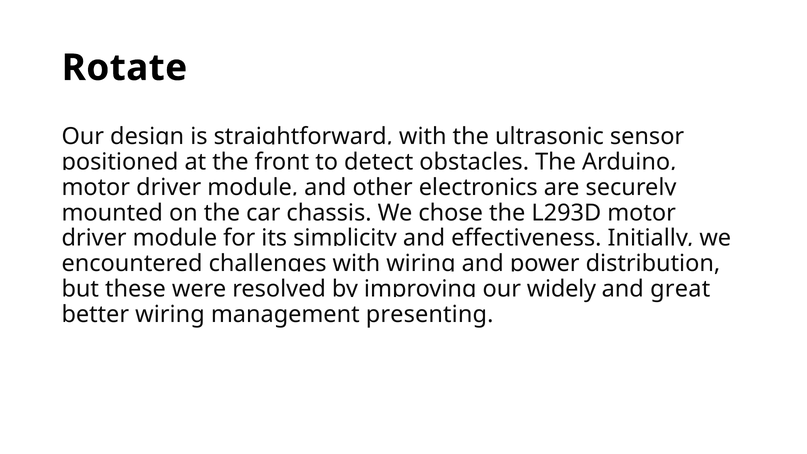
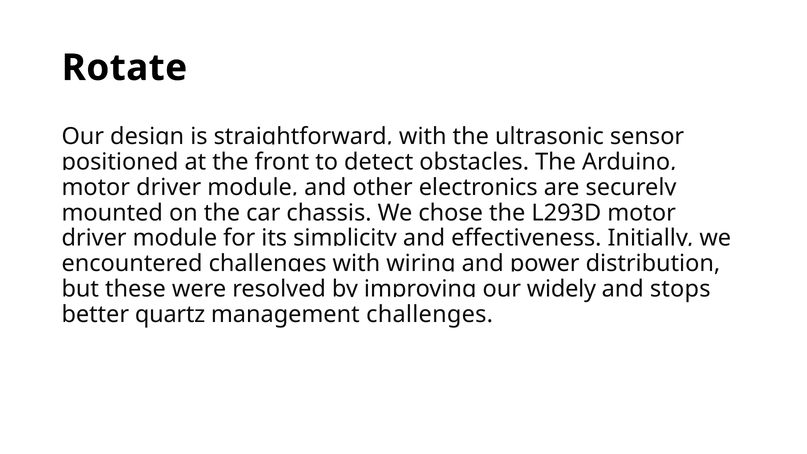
great: great -> stops
better wiring: wiring -> quartz
management presenting: presenting -> challenges
